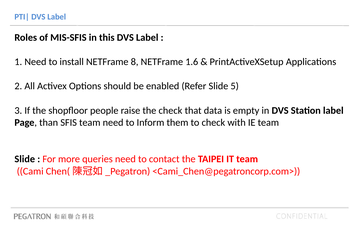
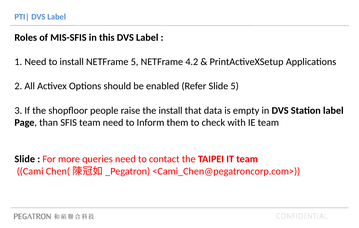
NETFrame 8: 8 -> 5
1.6: 1.6 -> 4.2
the check: check -> install
